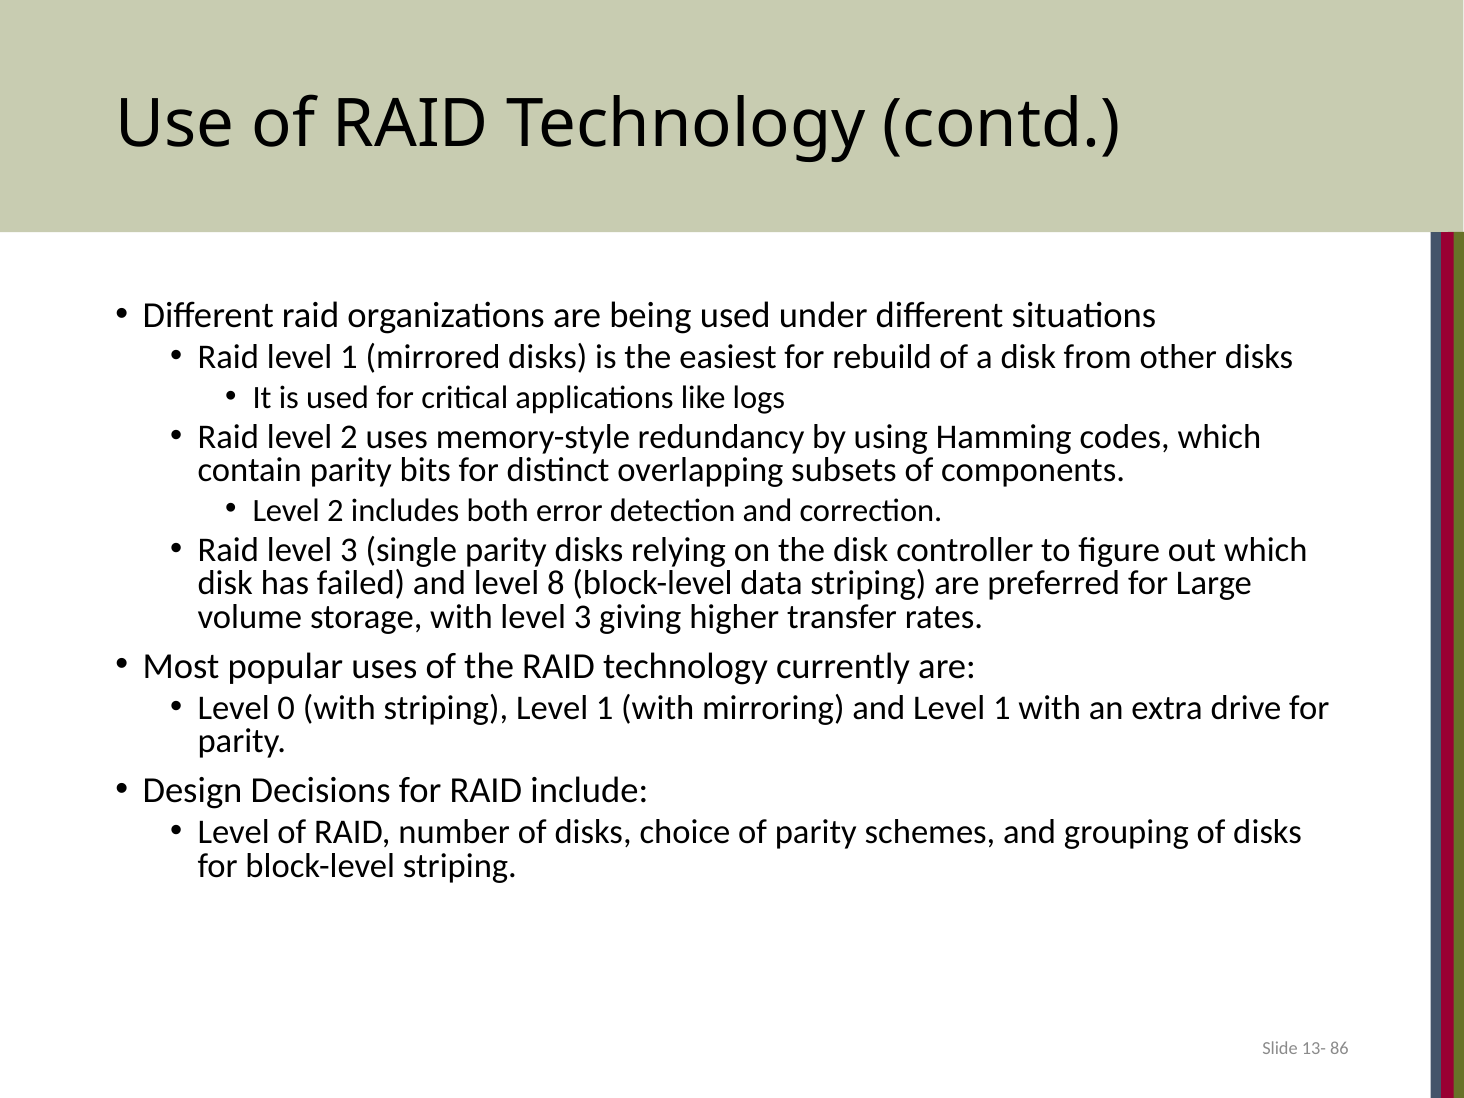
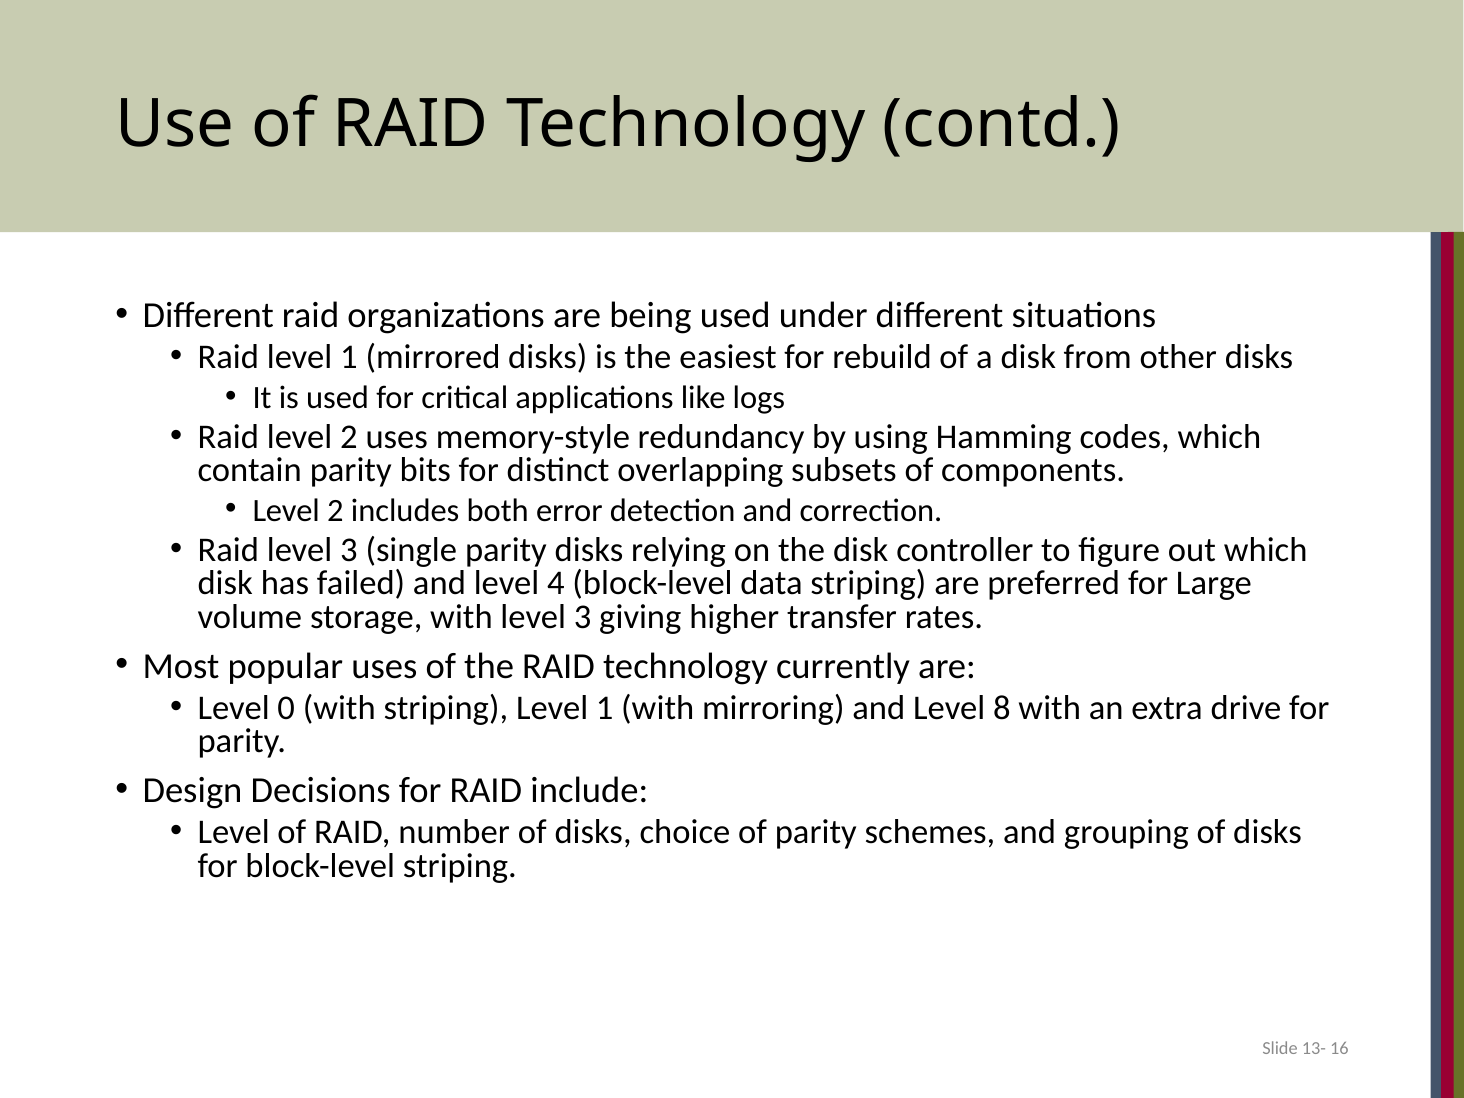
8: 8 -> 4
and Level 1: 1 -> 8
86: 86 -> 16
